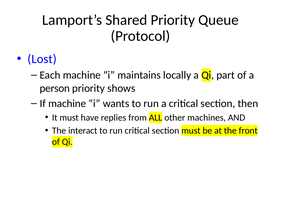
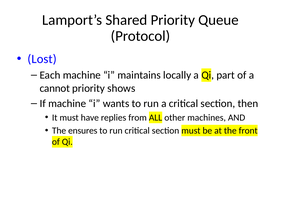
person: person -> cannot
interact: interact -> ensures
